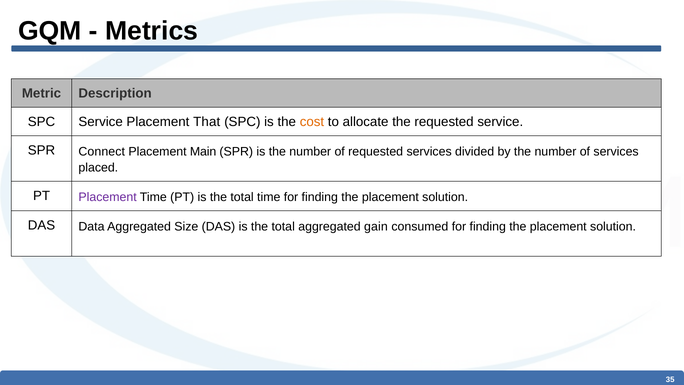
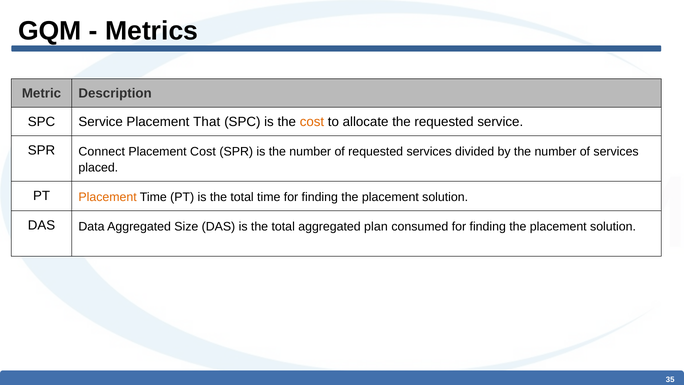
Placement Main: Main -> Cost
Placement at (108, 197) colour: purple -> orange
gain: gain -> plan
